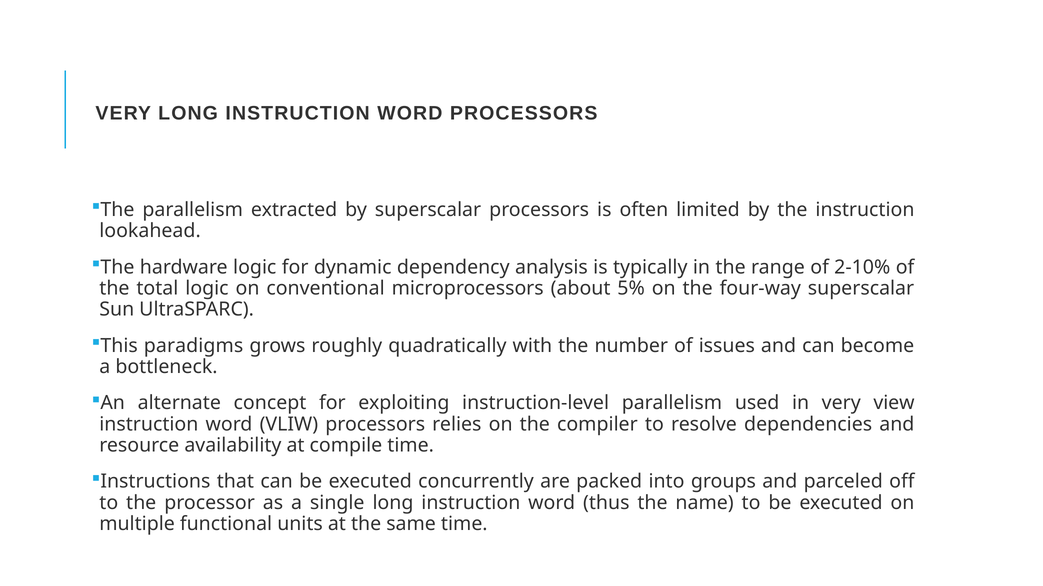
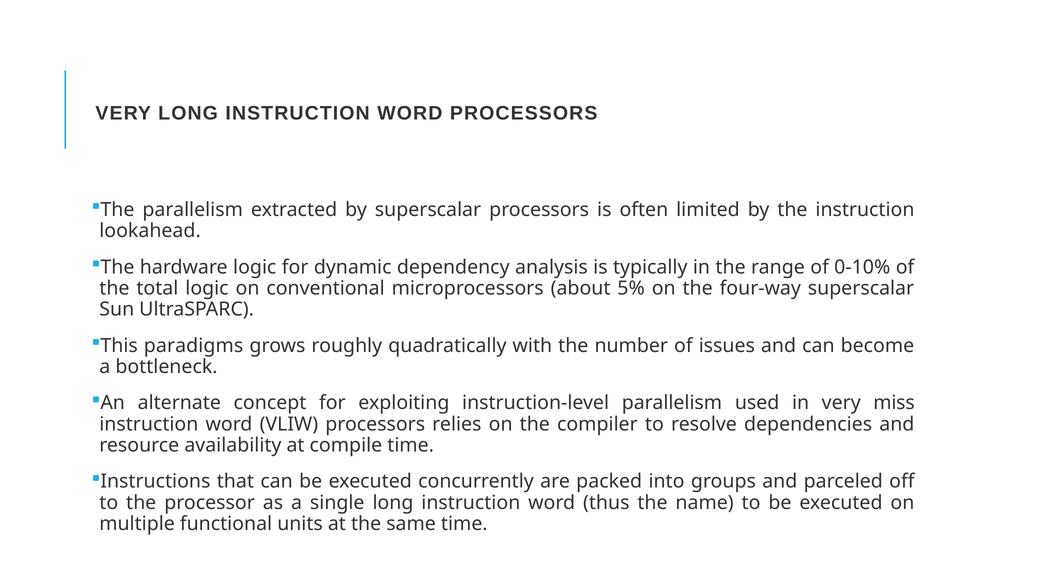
2-10%: 2-10% -> 0-10%
view: view -> miss
